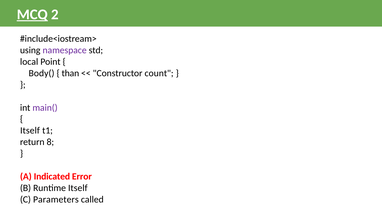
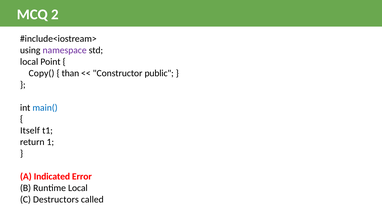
MCQ underline: present -> none
Body(: Body( -> Copy(
count: count -> public
main( colour: purple -> blue
8: 8 -> 1
Runtime Itself: Itself -> Local
Parameters: Parameters -> Destructors
